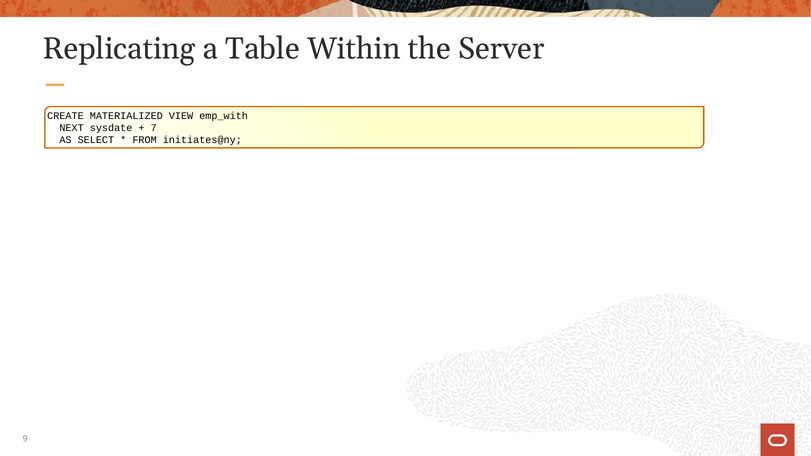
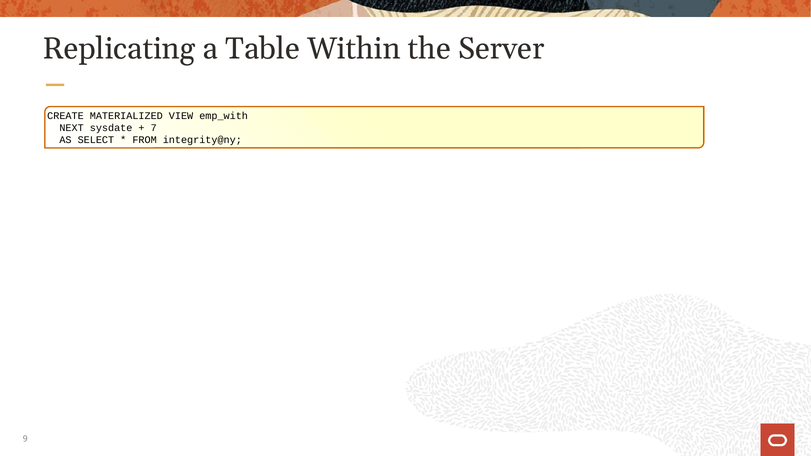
initiates@ny: initiates@ny -> integrity@ny
